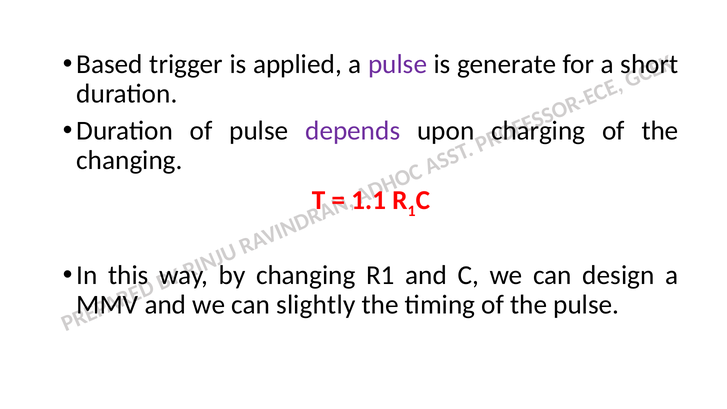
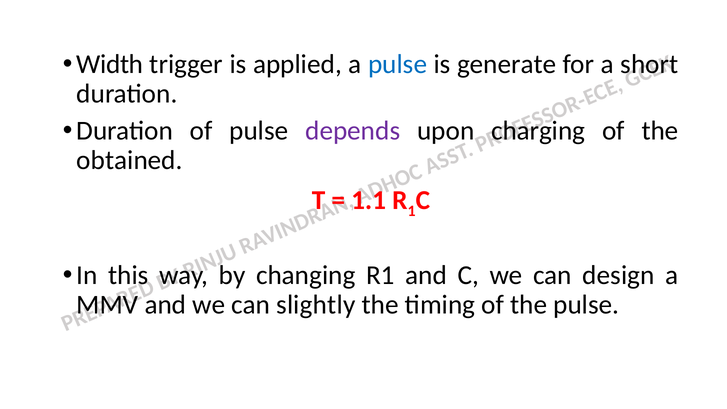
Based: Based -> Width
pulse at (398, 64) colour: purple -> blue
changing at (130, 160): changing -> obtained
